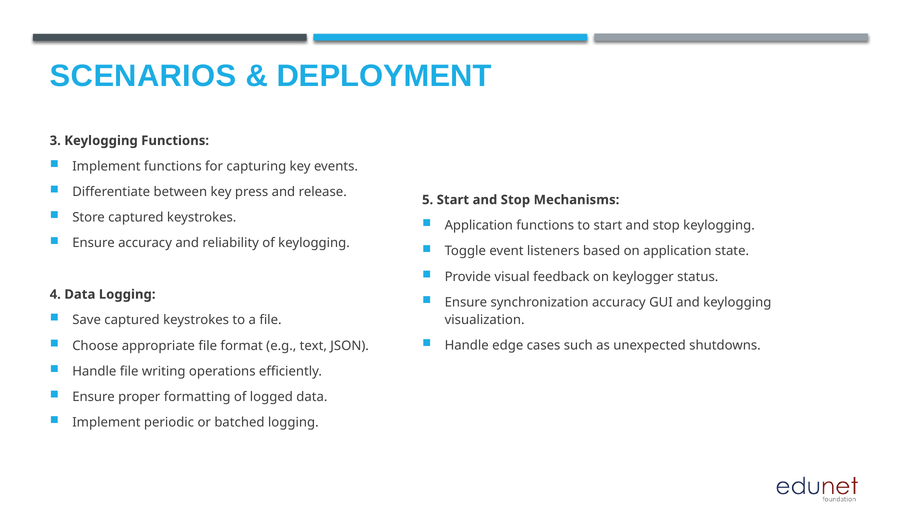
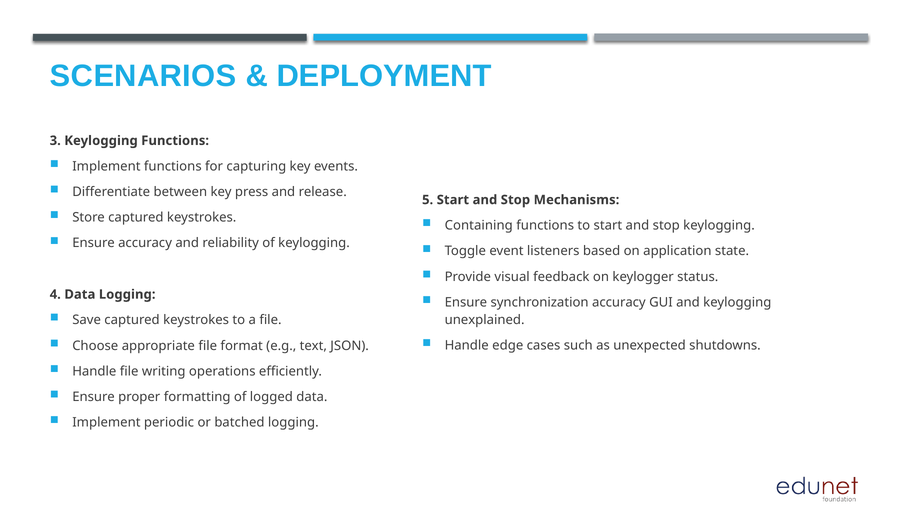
Application at (479, 225): Application -> Containing
visualization: visualization -> unexplained
